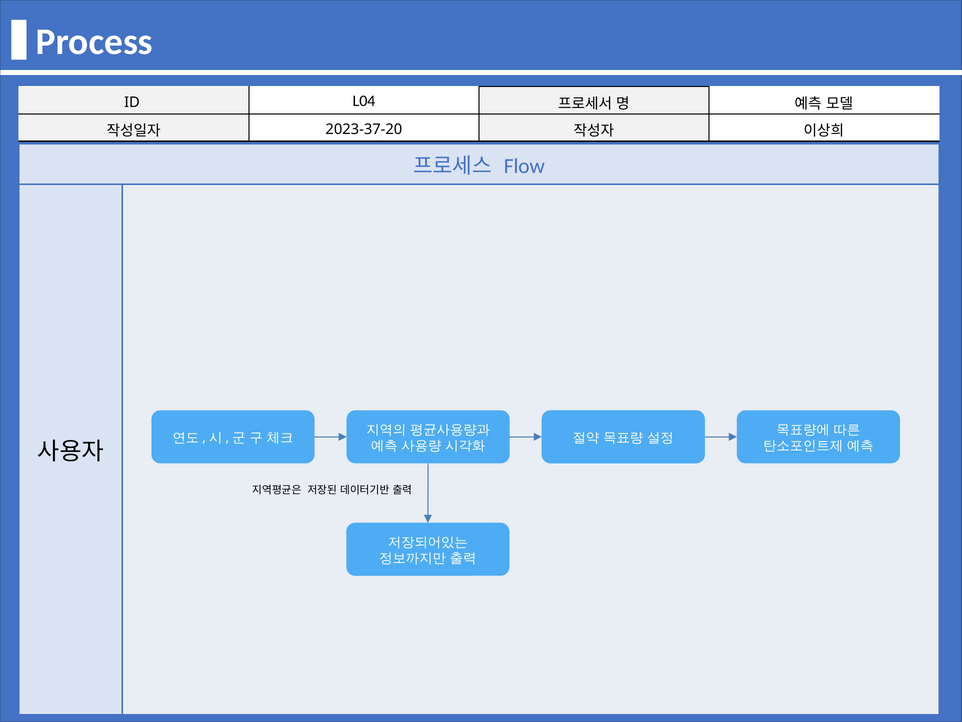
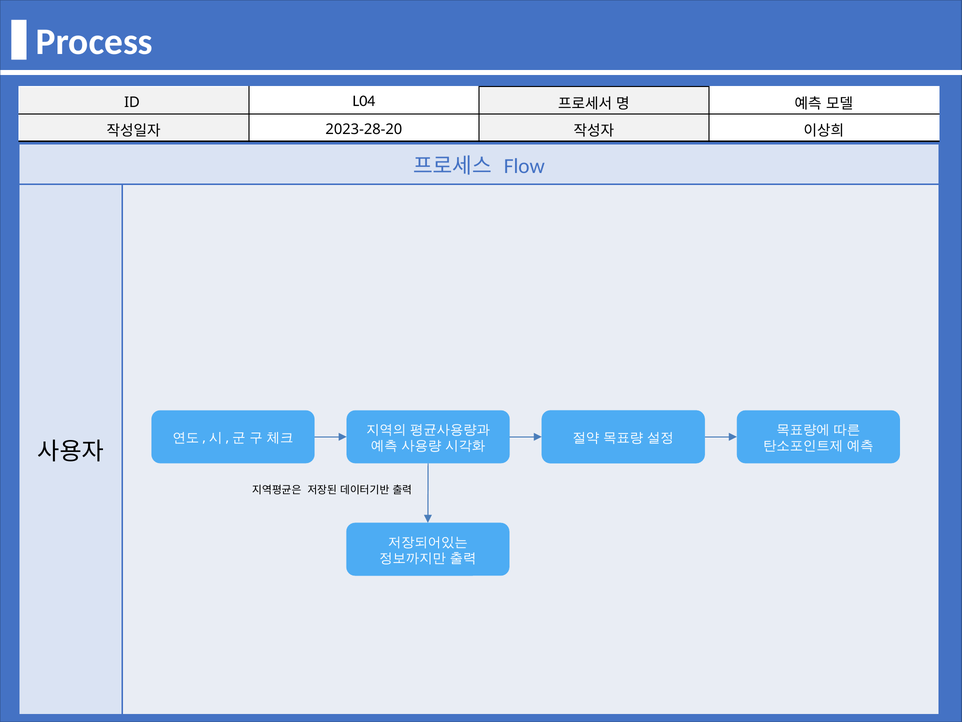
2023-37-20: 2023-37-20 -> 2023-28-20
